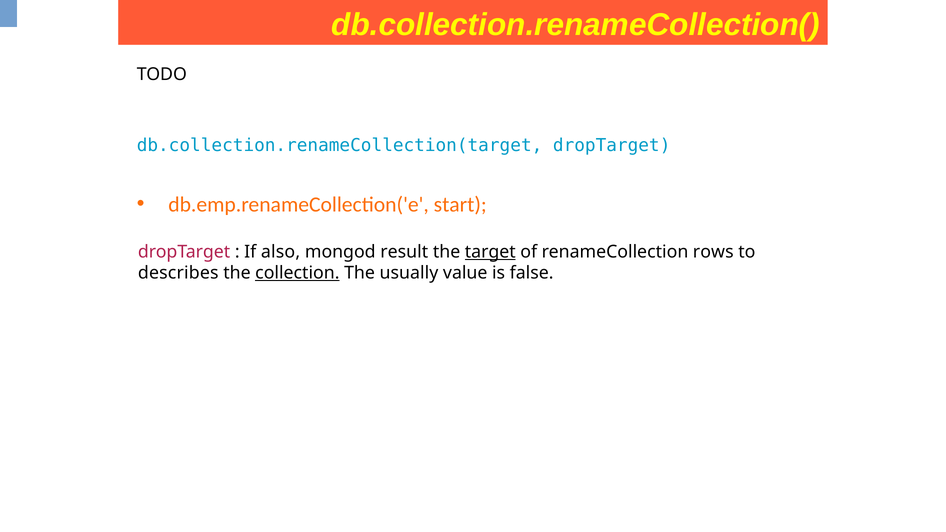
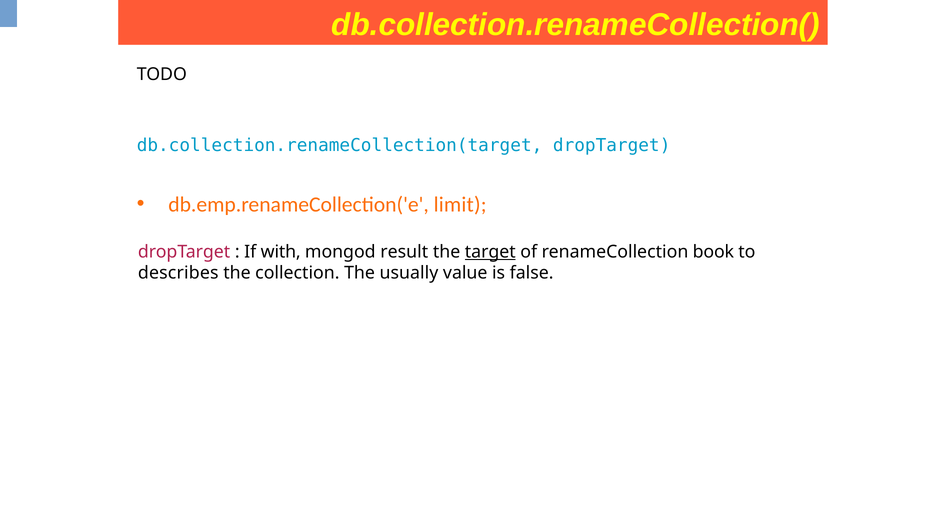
start: start -> limit
also: also -> with
rows: rows -> book
collection underline: present -> none
